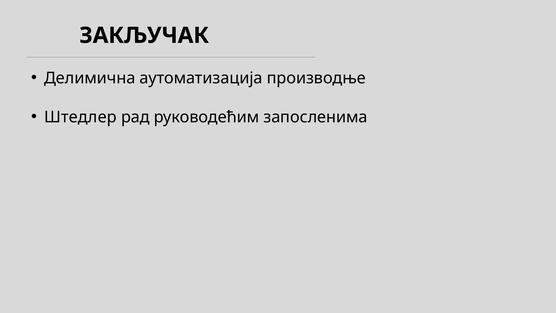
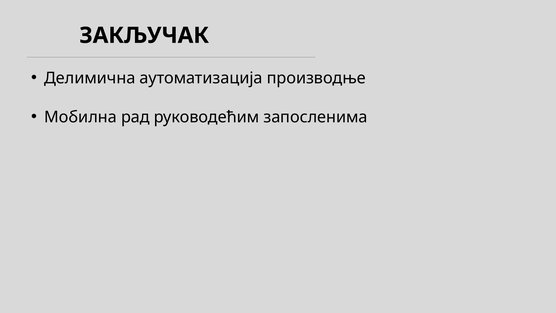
Штедлер: Штедлер -> Мобилна
